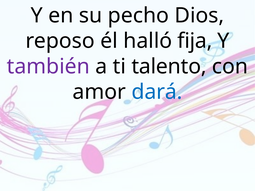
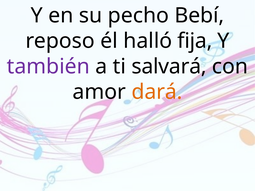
Dios: Dios -> Bebí
talento: talento -> salvará
dará colour: blue -> orange
